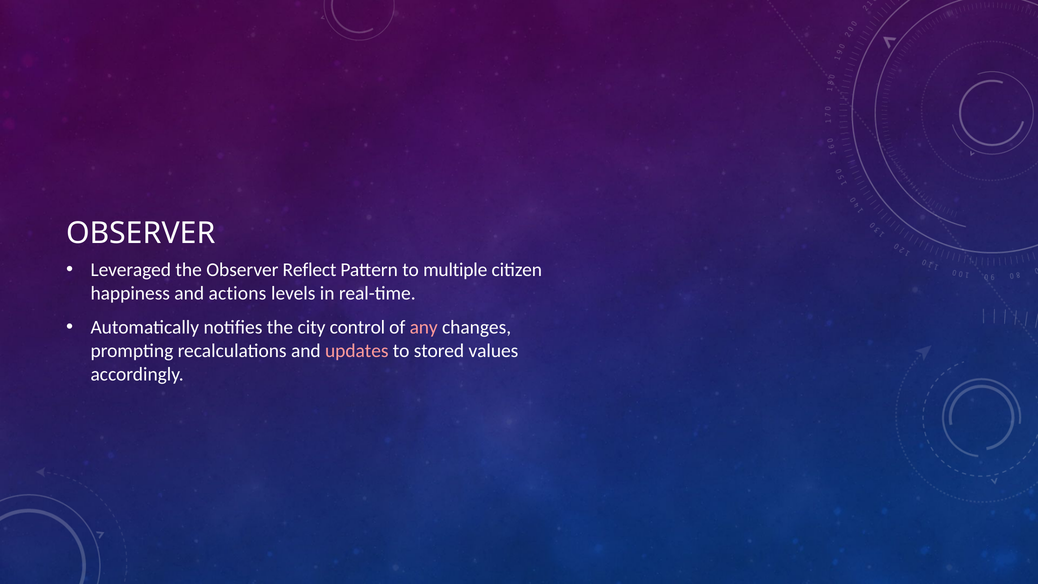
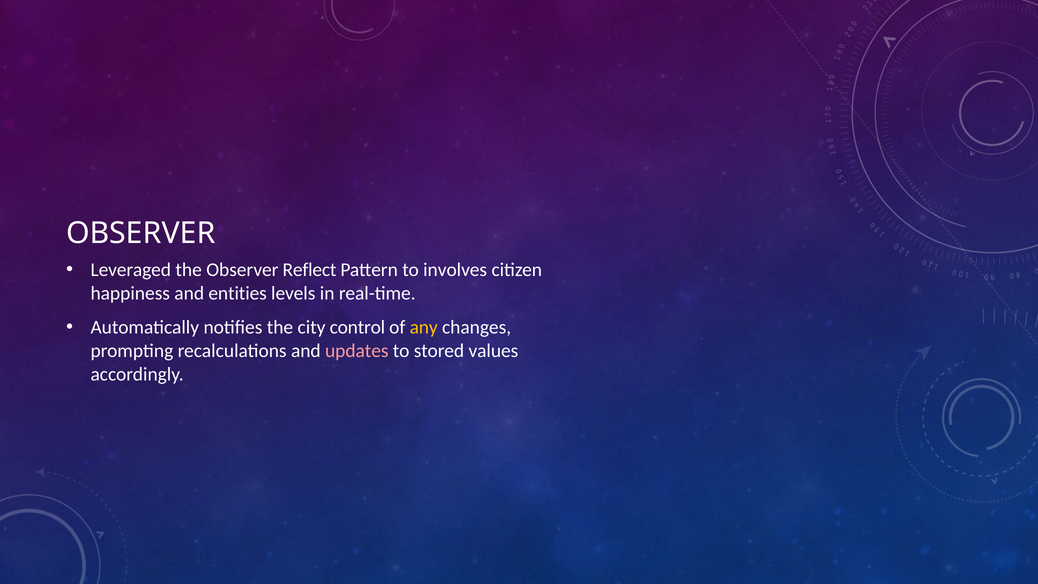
multiple: multiple -> involves
actions: actions -> entities
any colour: pink -> yellow
